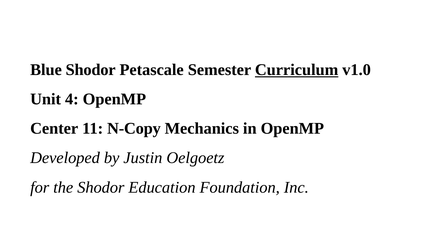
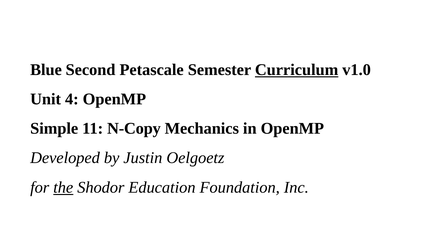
Blue Shodor: Shodor -> Second
Center: Center -> Simple
the underline: none -> present
